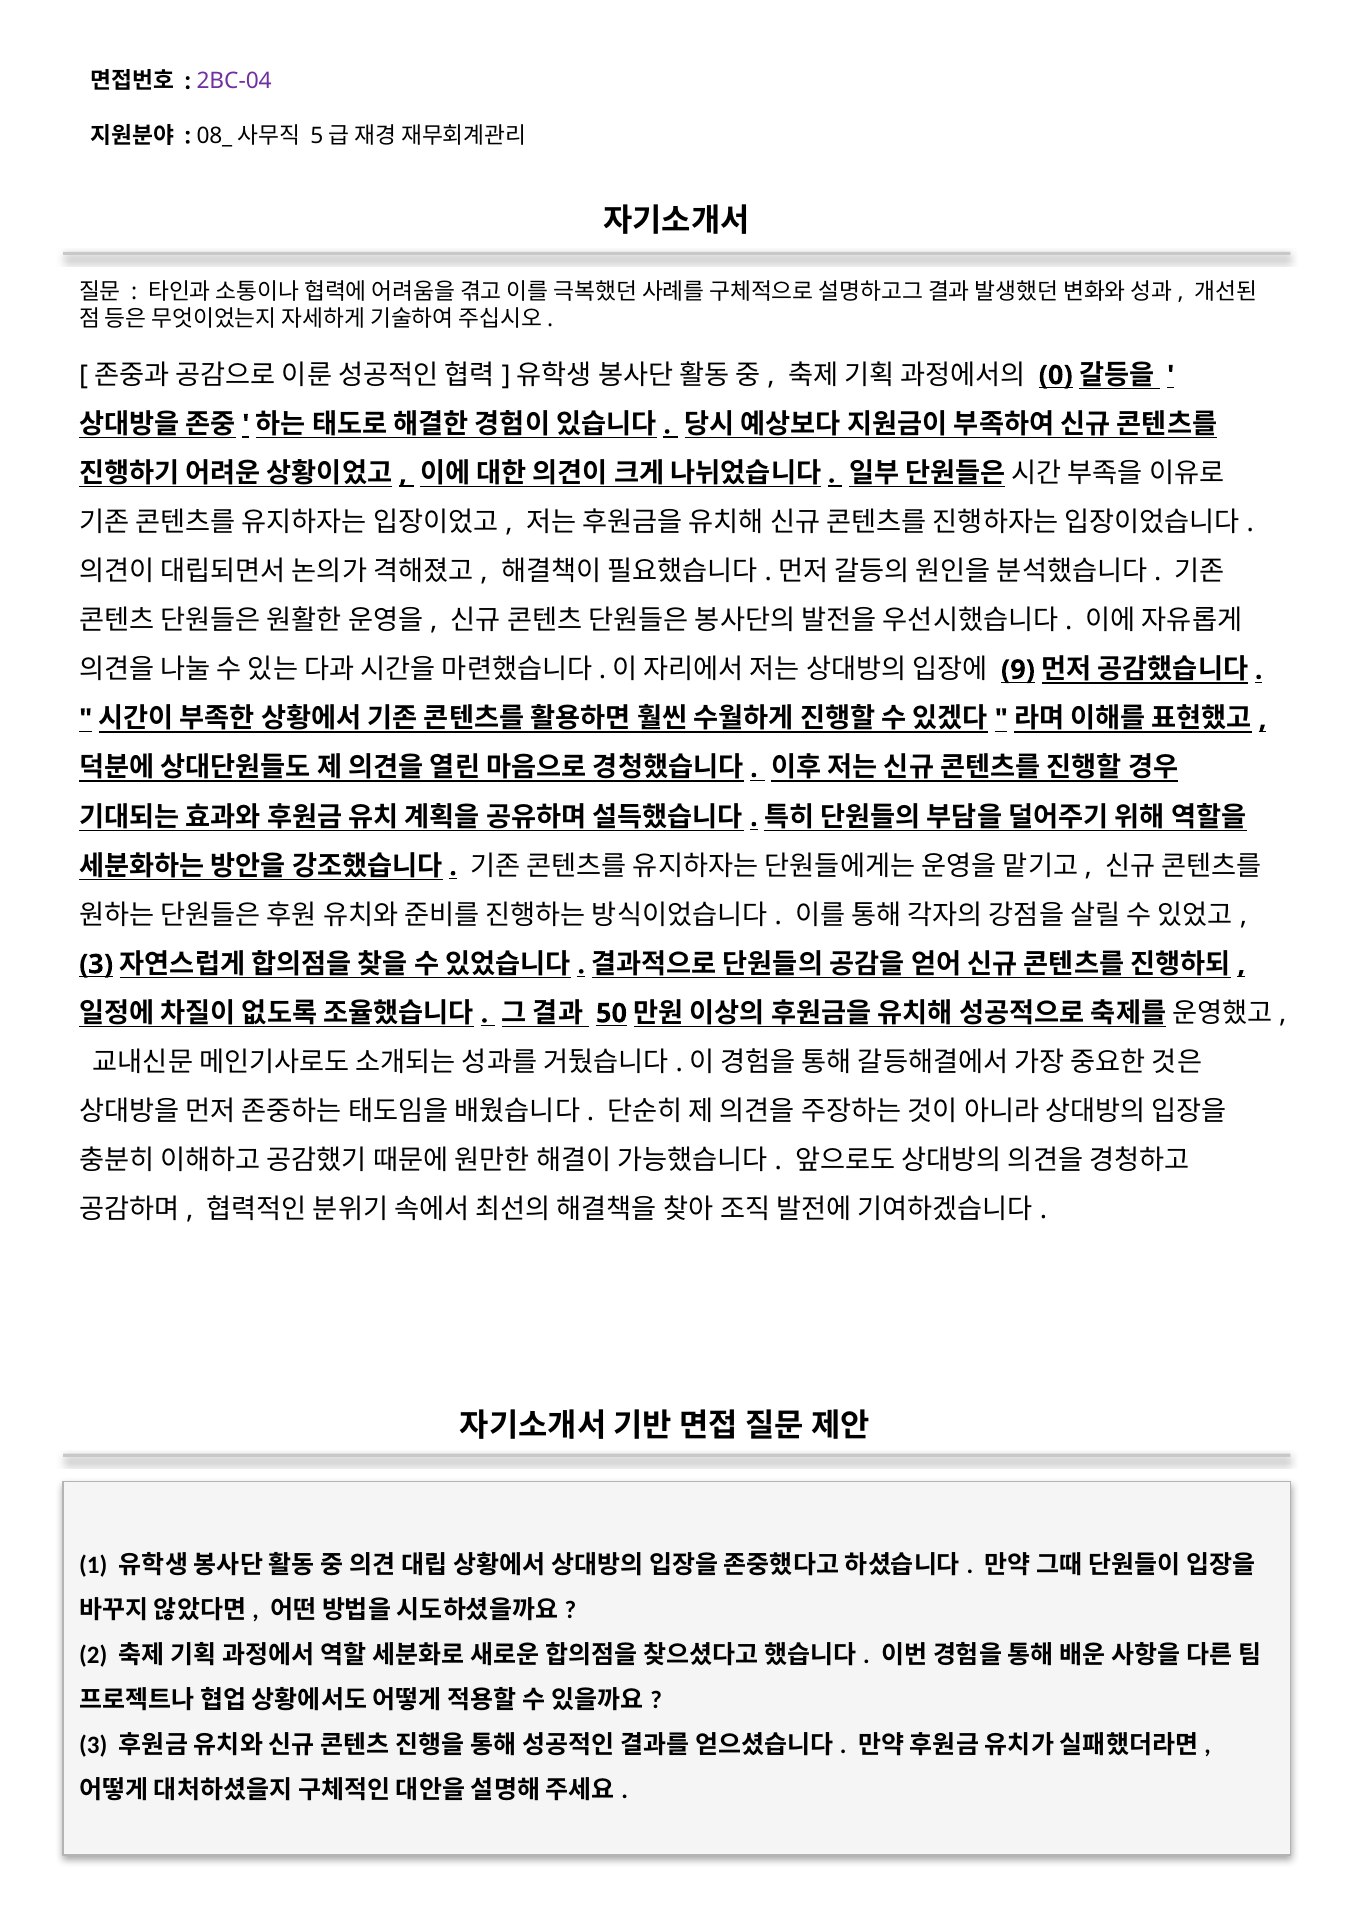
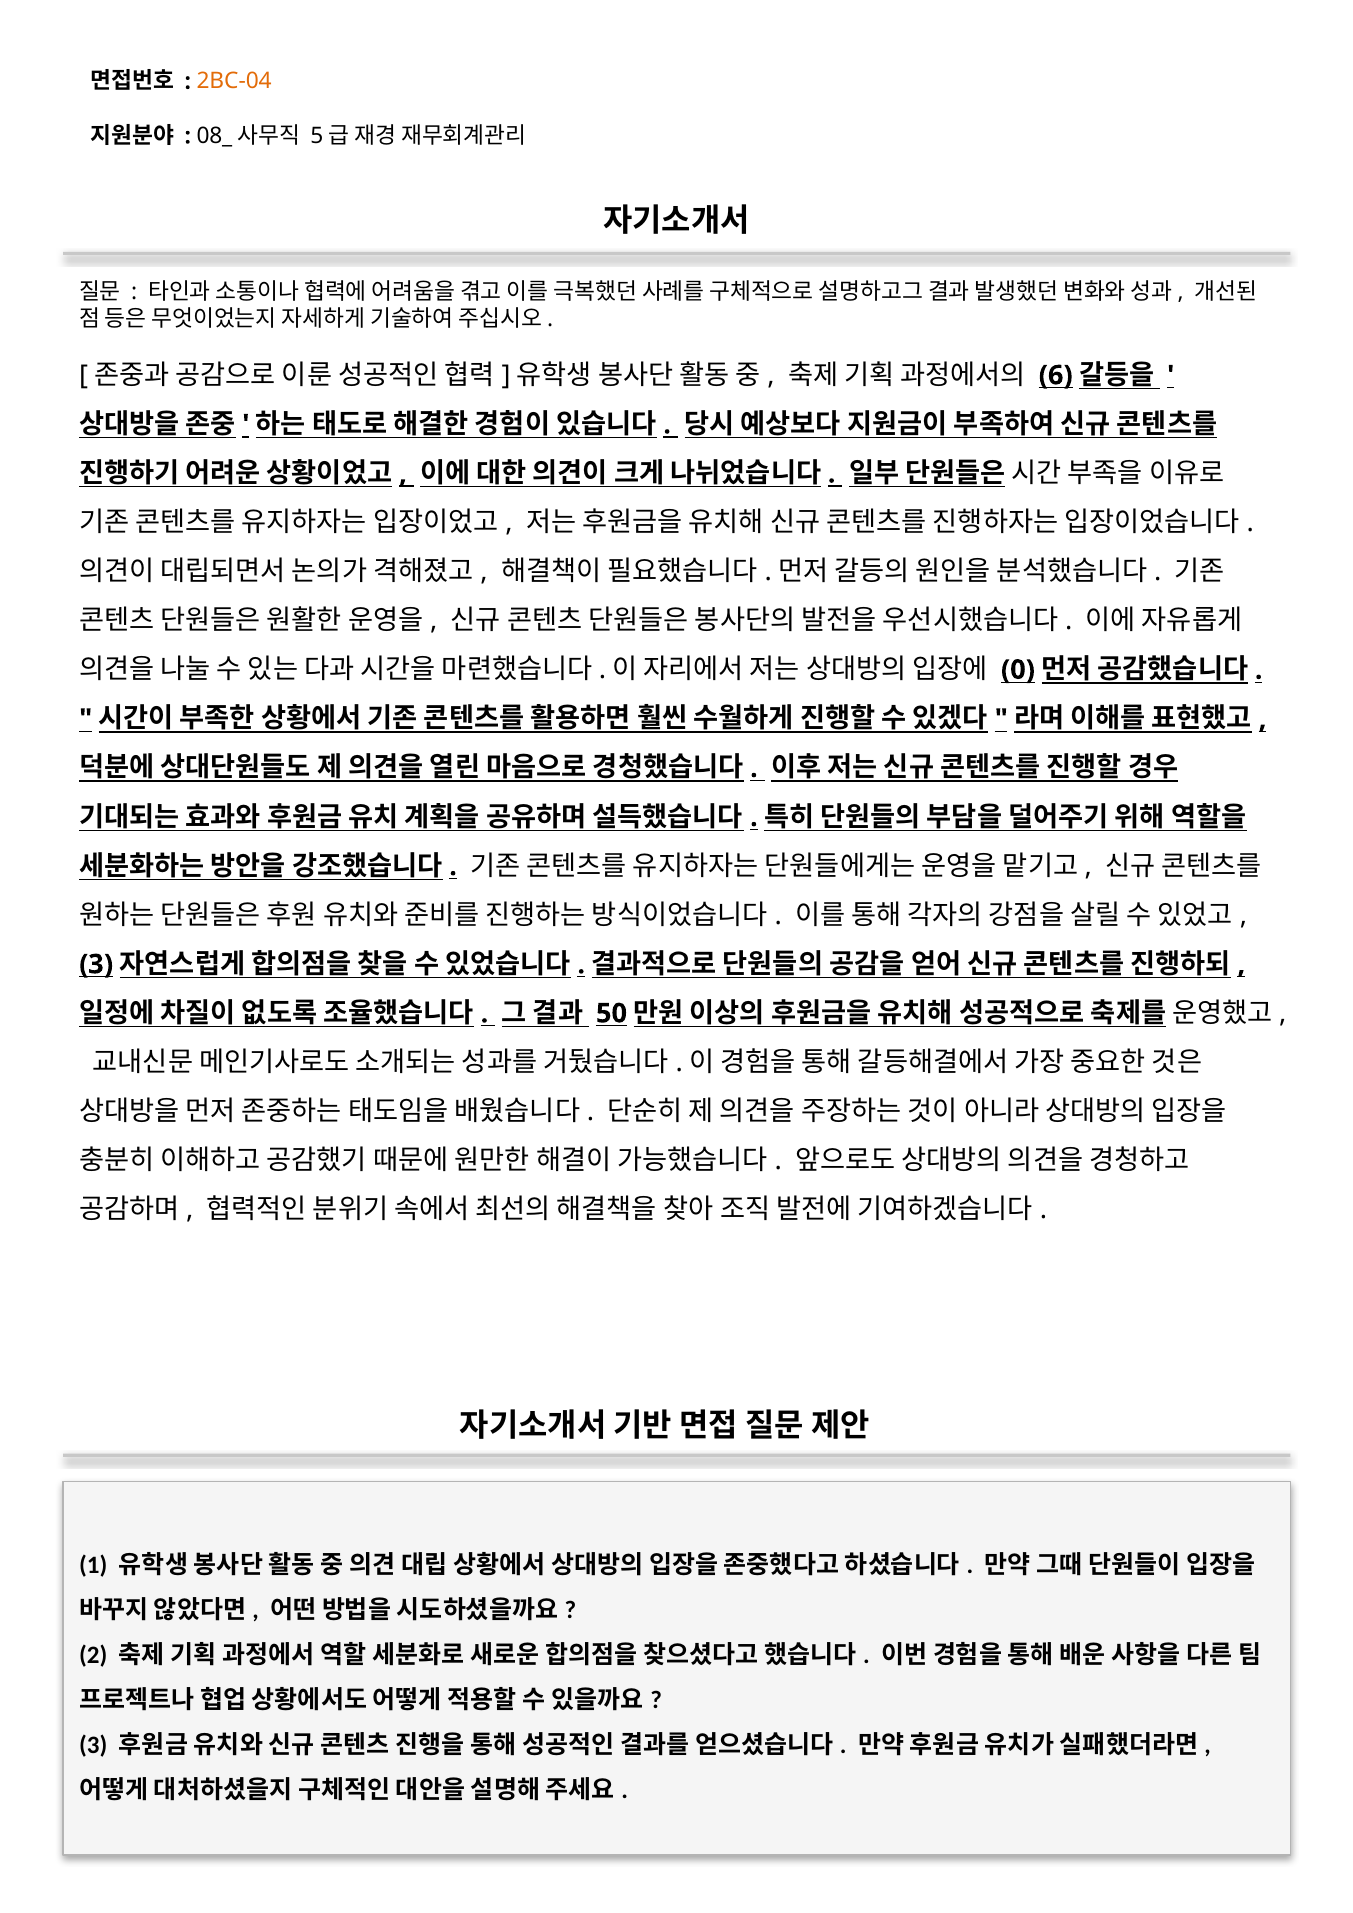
2BC-04 colour: purple -> orange
0: 0 -> 6
9: 9 -> 0
